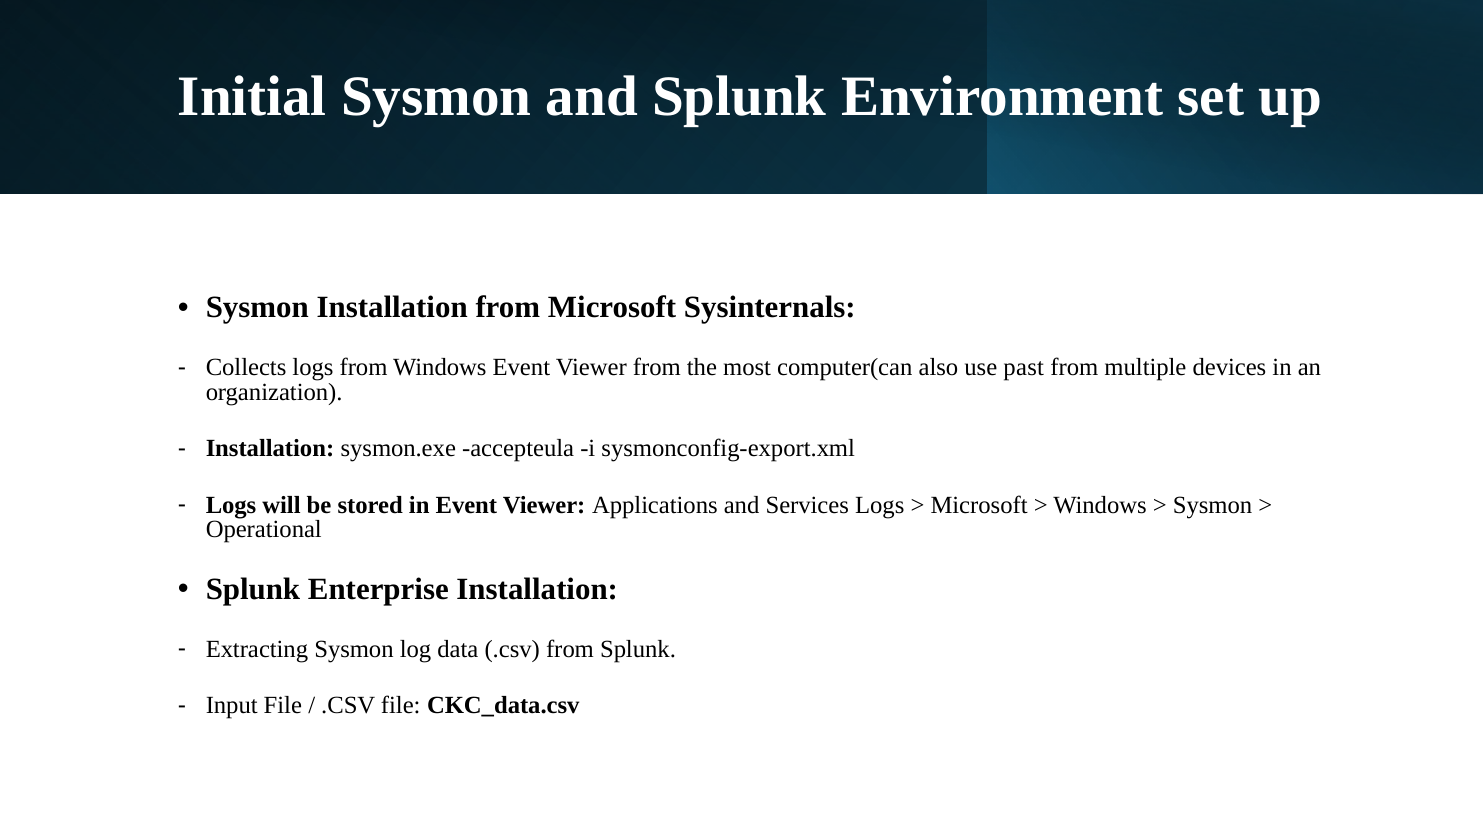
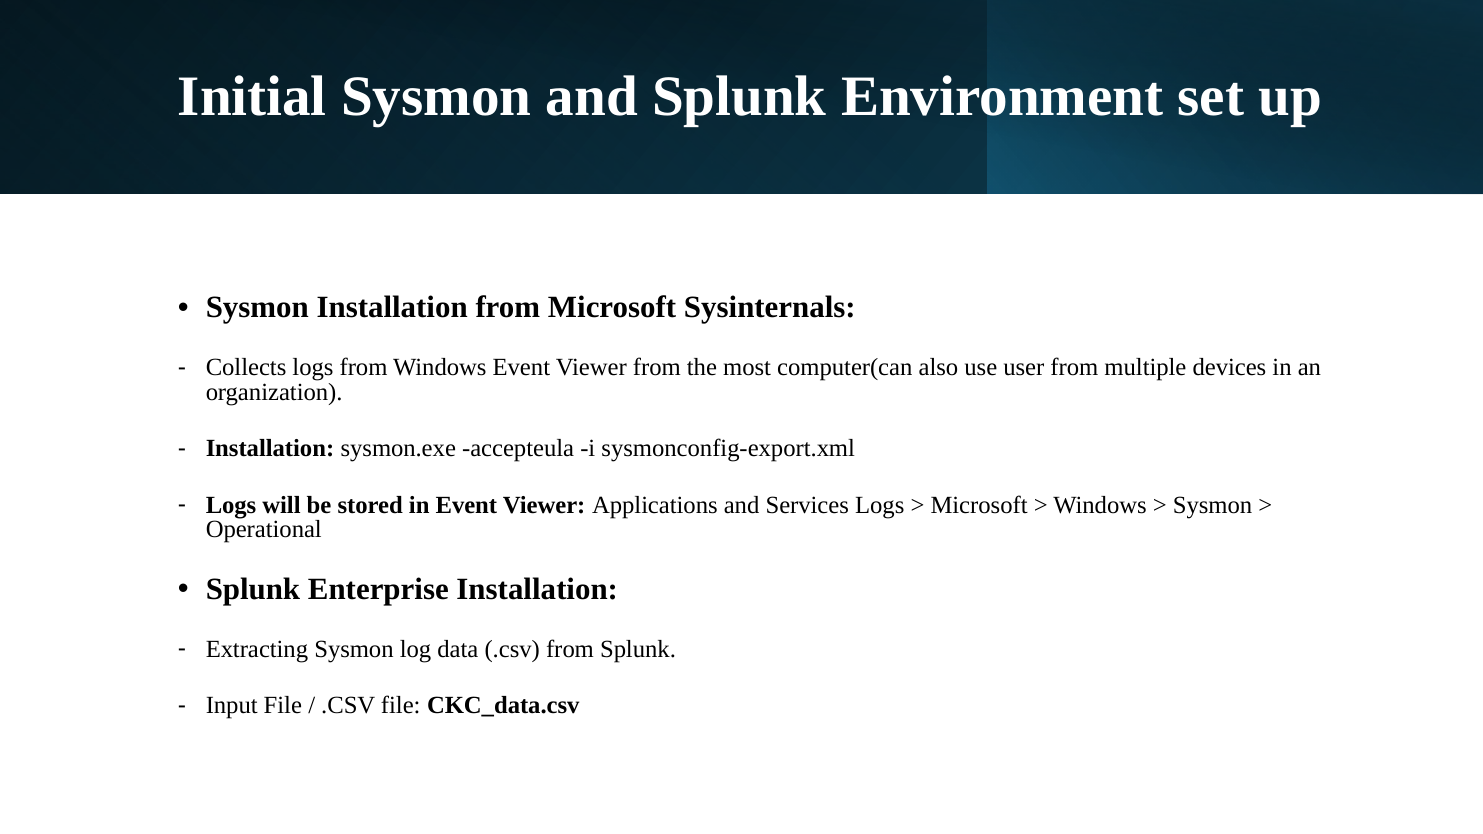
past: past -> user
